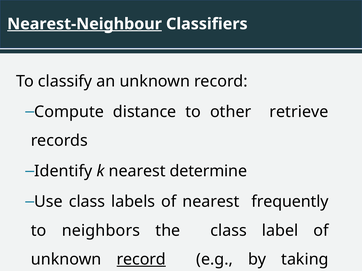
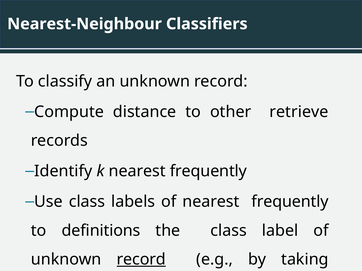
Nearest-Neighbour underline: present -> none
k nearest determine: determine -> frequently
neighbors: neighbors -> definitions
